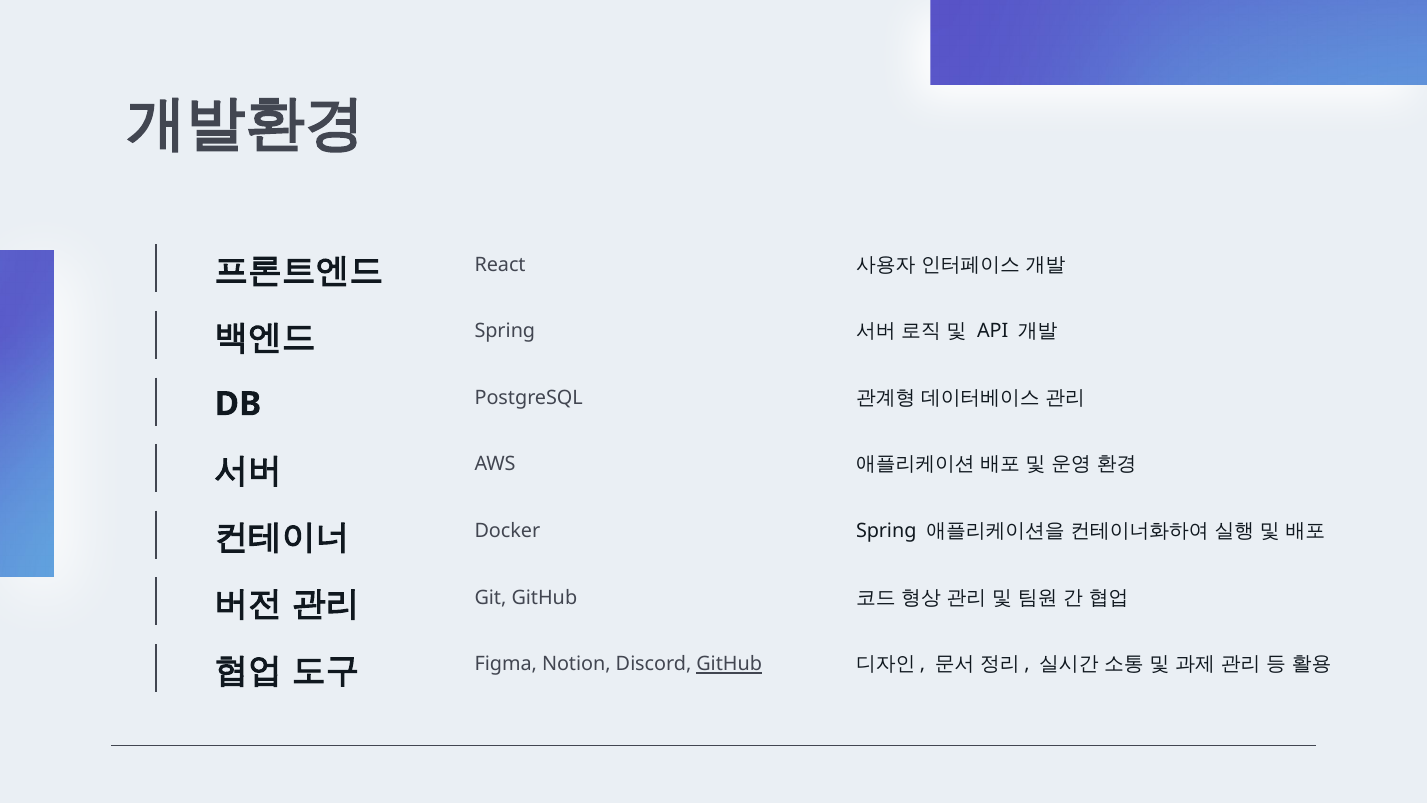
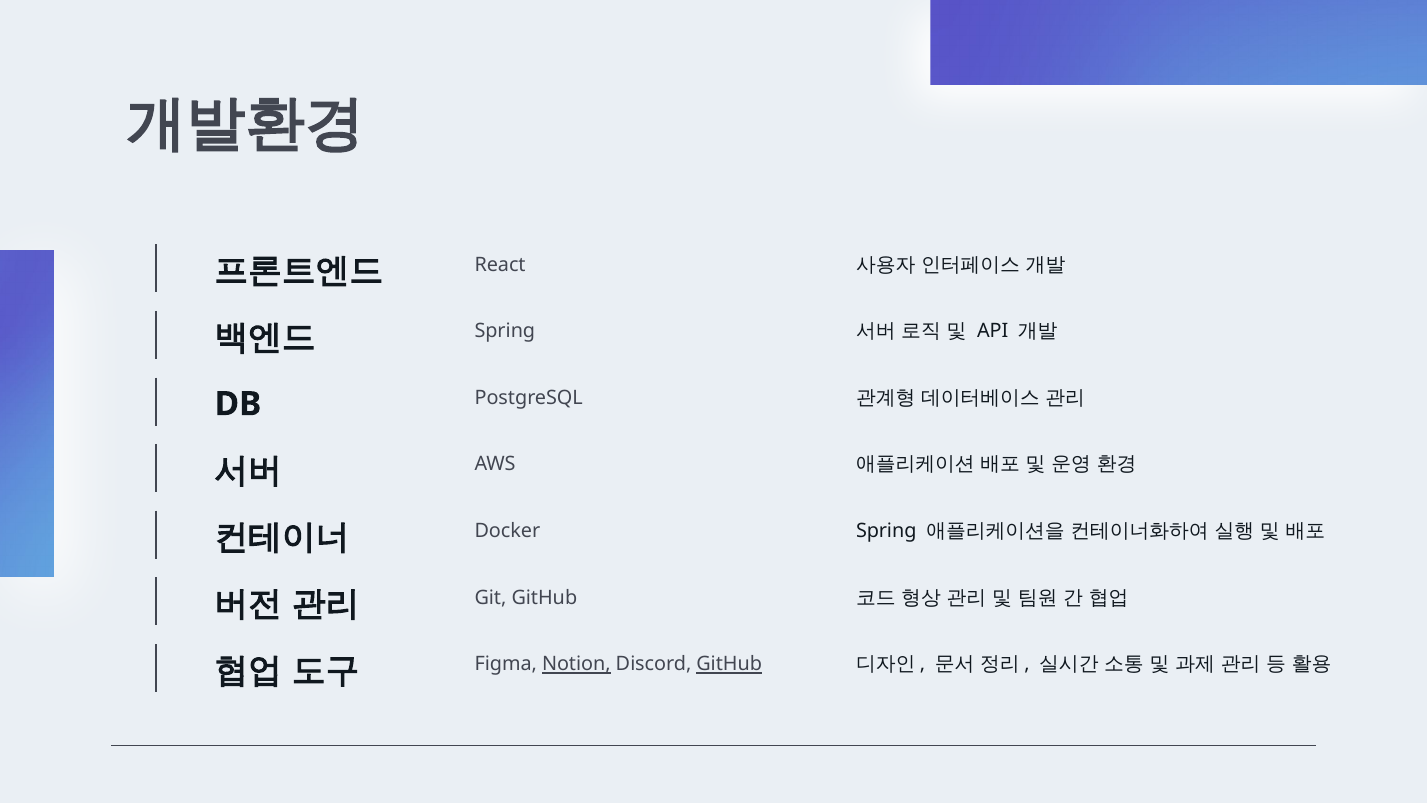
Notion underline: none -> present
